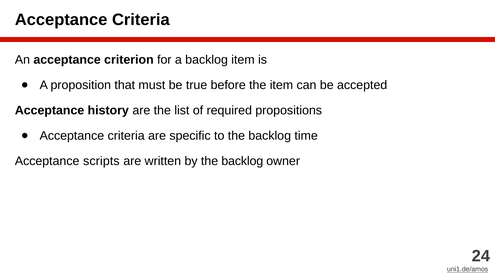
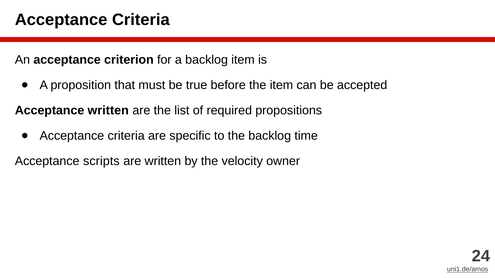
Acceptance history: history -> written
by the backlog: backlog -> velocity
